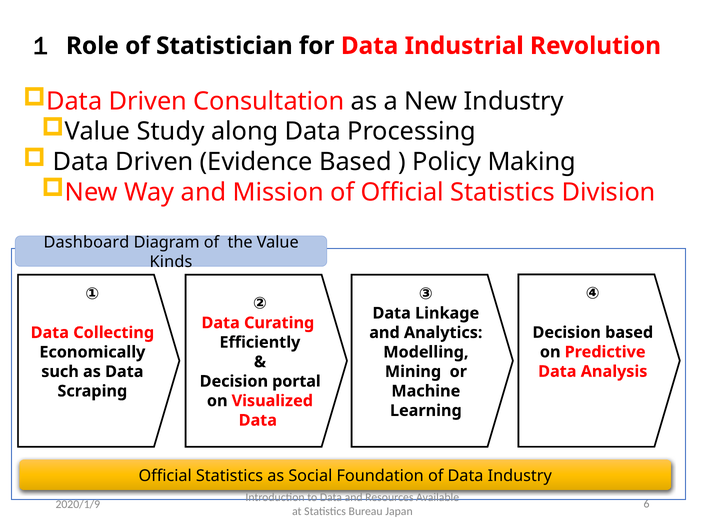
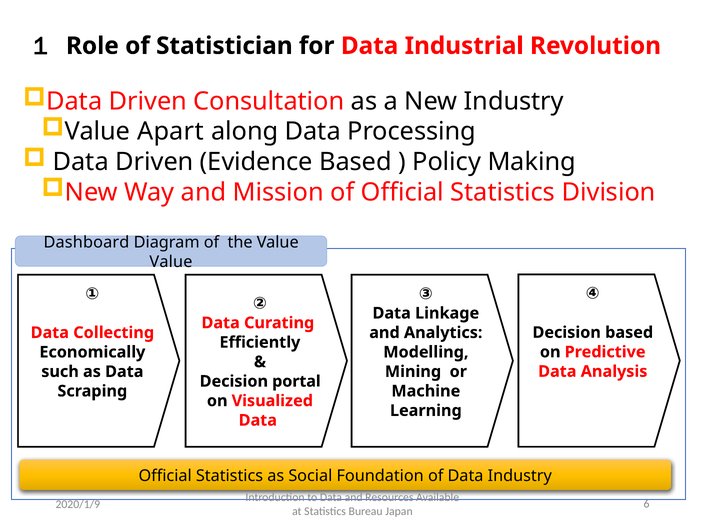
Study: Study -> Apart
Kinds at (171, 262): Kinds -> Value
